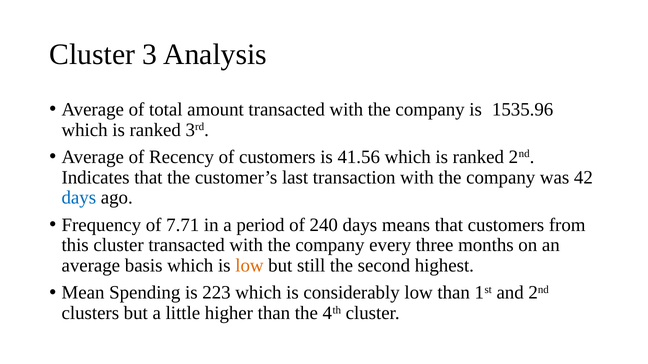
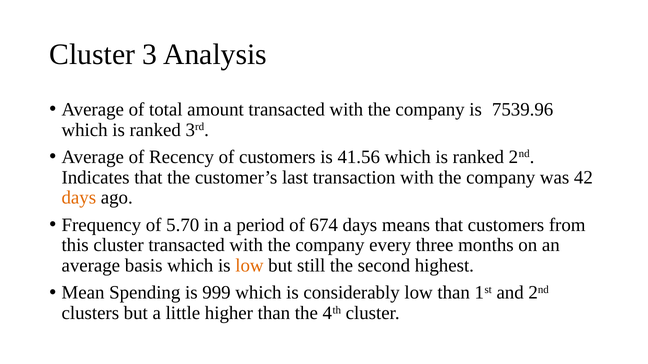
1535.96: 1535.96 -> 7539.96
days at (79, 198) colour: blue -> orange
7.71: 7.71 -> 5.70
240: 240 -> 674
223: 223 -> 999
